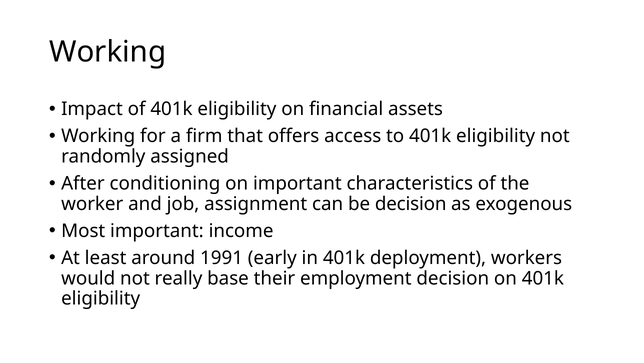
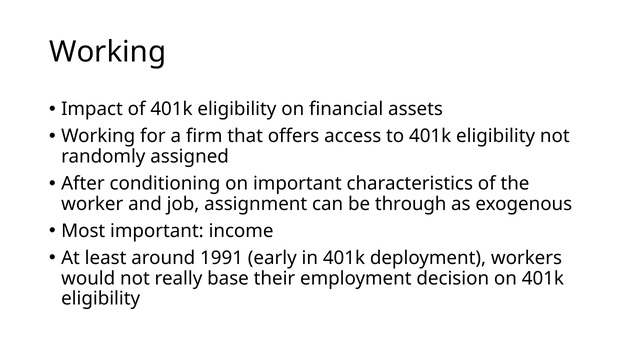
be decision: decision -> through
